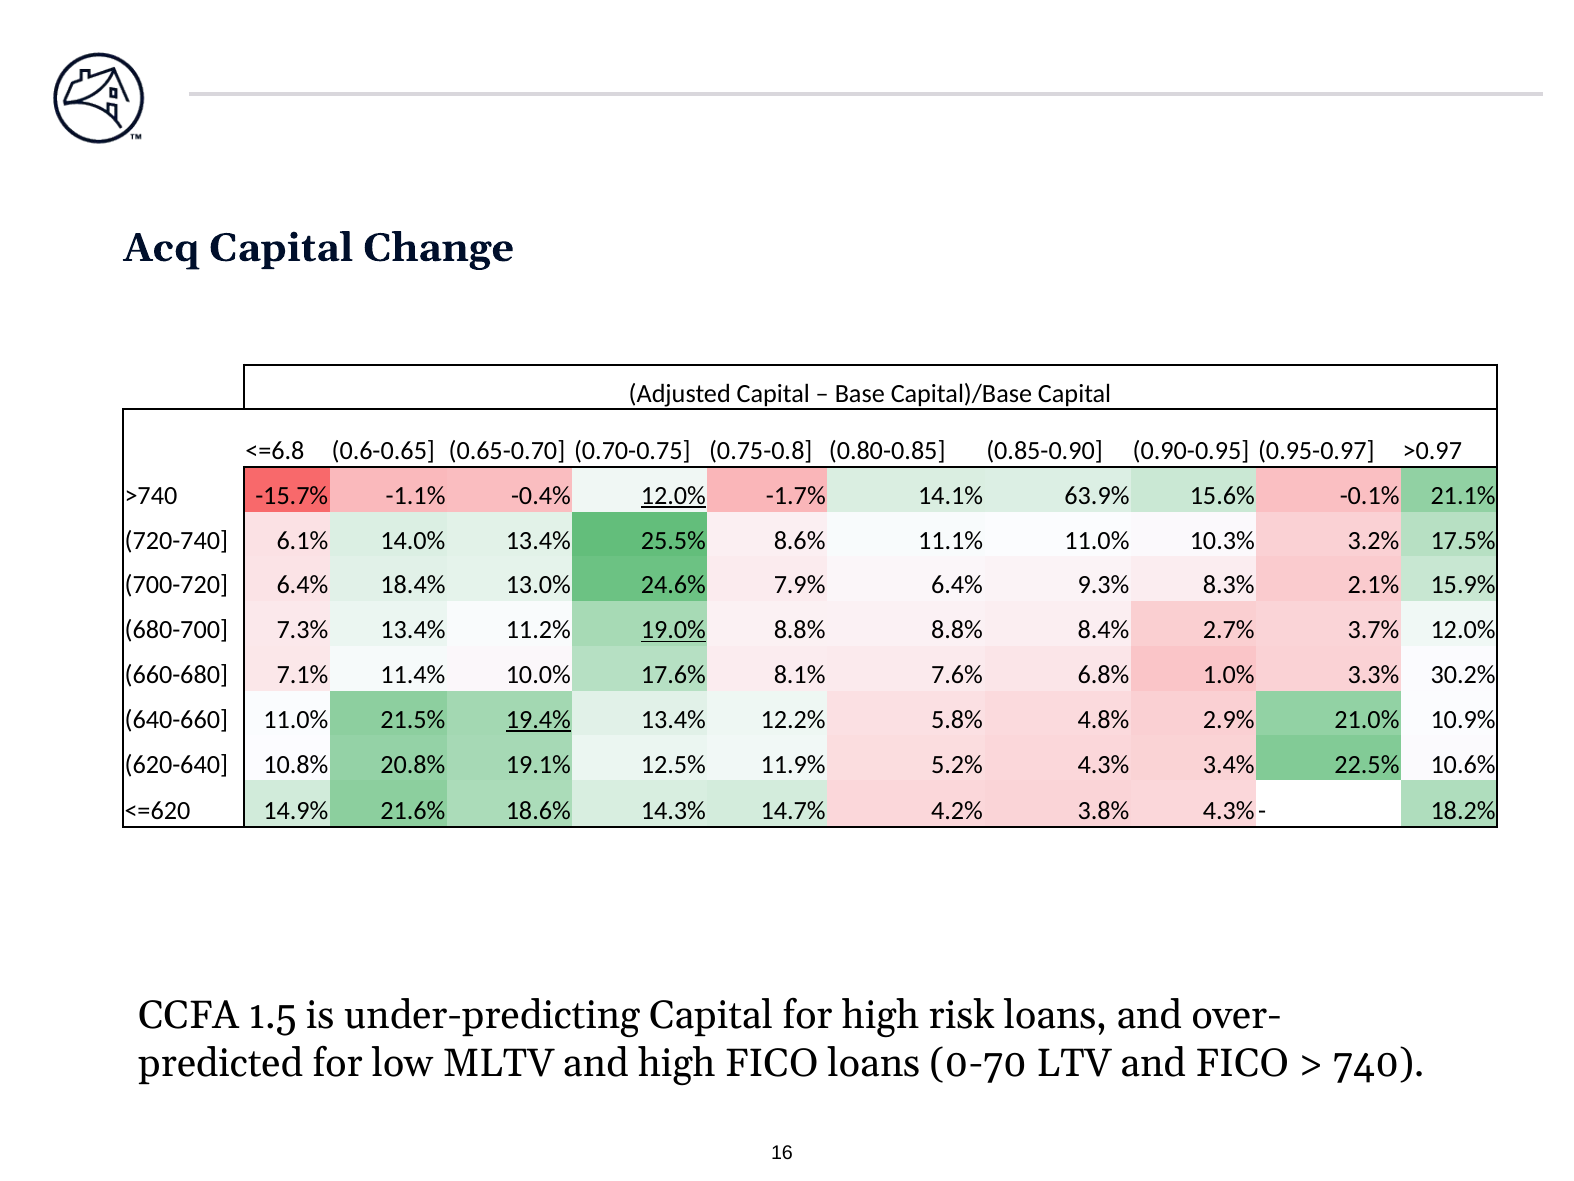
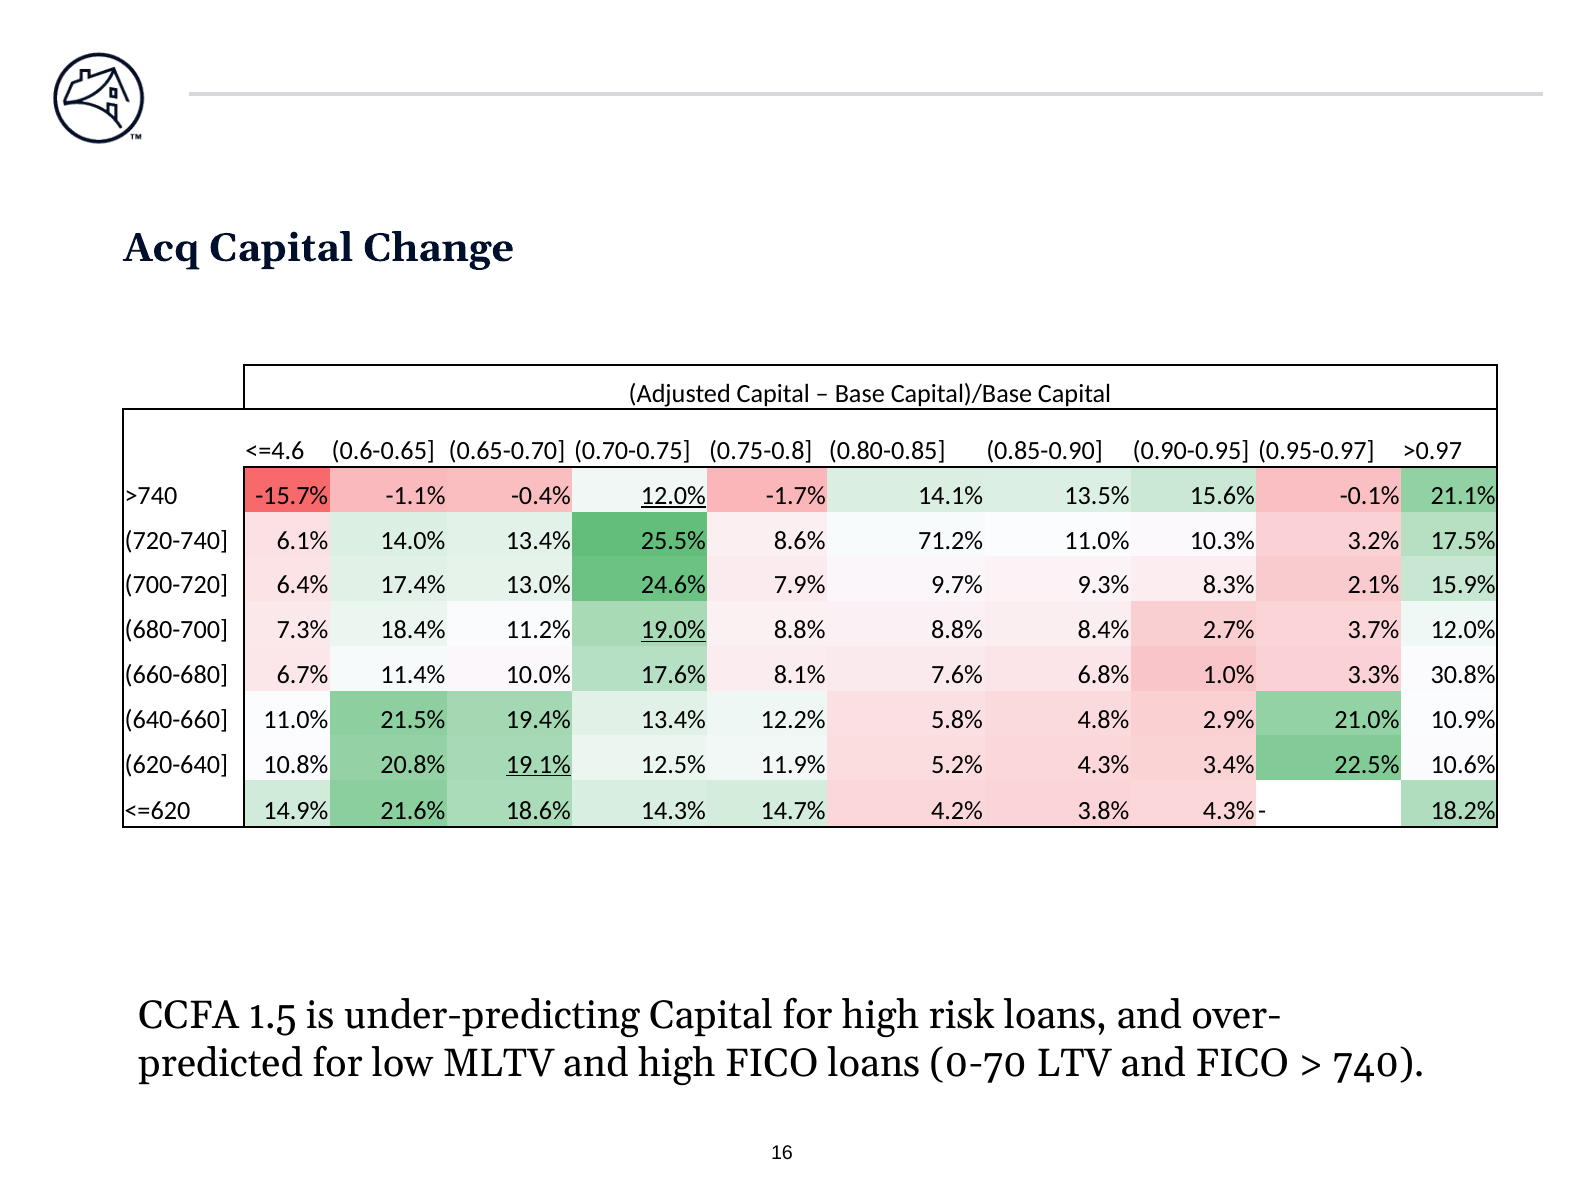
<=6.8: <=6.8 -> <=4.6
63.9%: 63.9% -> 13.5%
11.1%: 11.1% -> 71.2%
18.4%: 18.4% -> 17.4%
7.9% 6.4%: 6.4% -> 9.7%
7.3% 13.4%: 13.4% -> 18.4%
7.1%: 7.1% -> 6.7%
30.2%: 30.2% -> 30.8%
19.4% underline: present -> none
19.1% underline: none -> present
